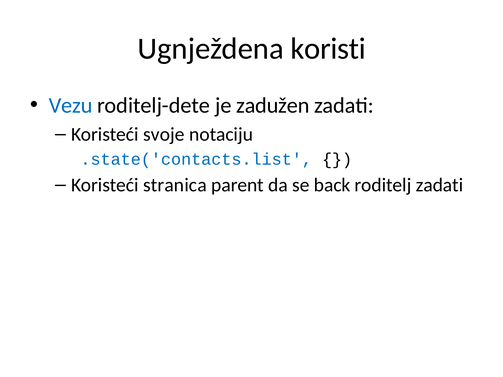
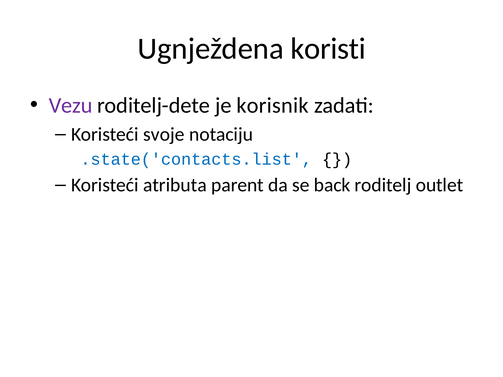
Vezu colour: blue -> purple
zadužen: zadužen -> korisnik
stranica: stranica -> atributa
roditelj zadati: zadati -> outlet
